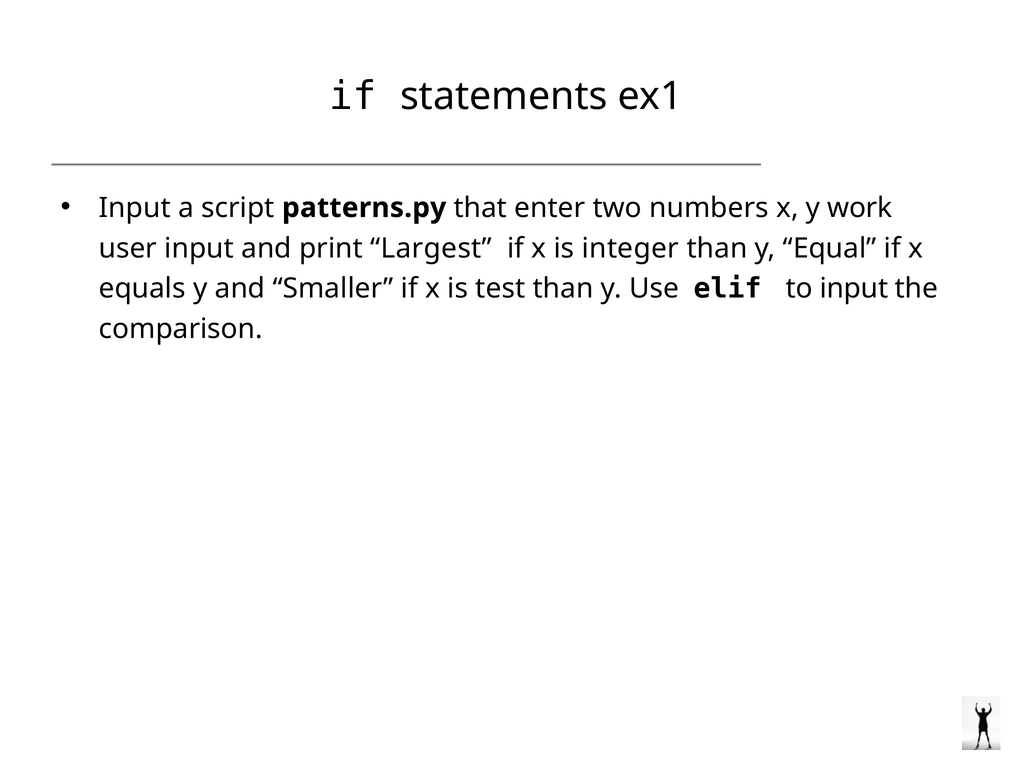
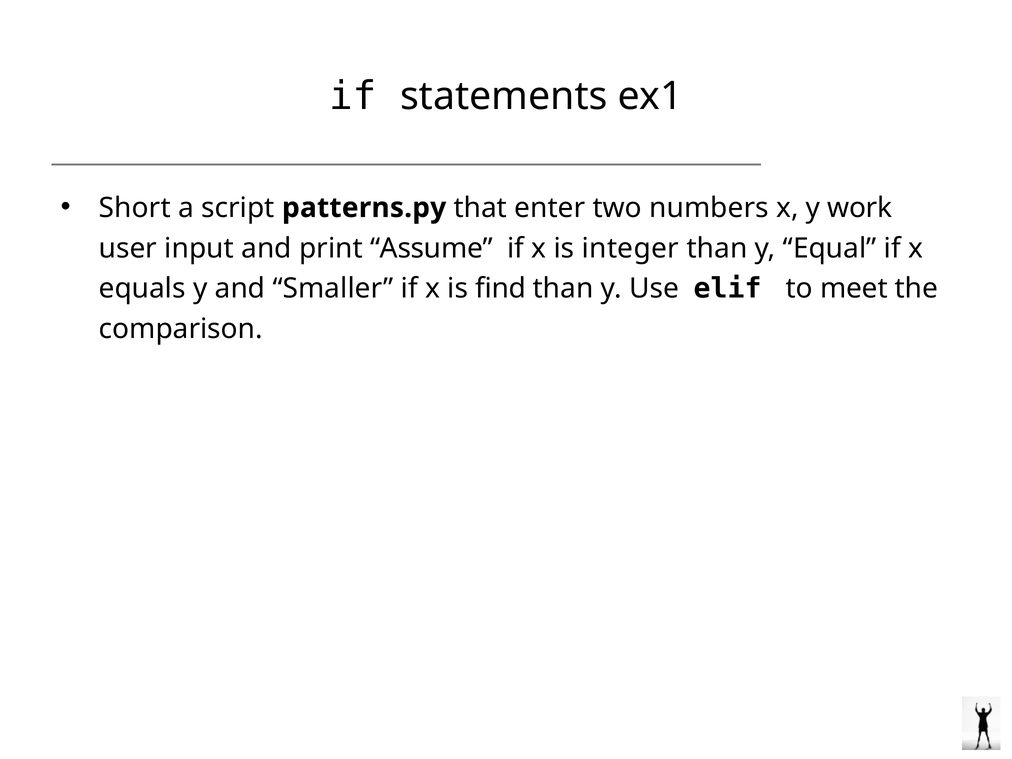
Input at (135, 208): Input -> Short
Largest: Largest -> Assume
test: test -> find
to input: input -> meet
